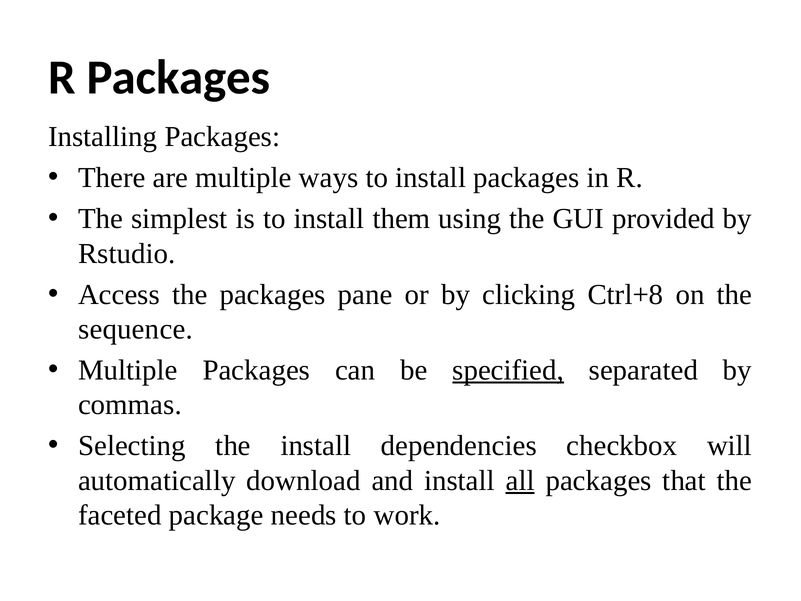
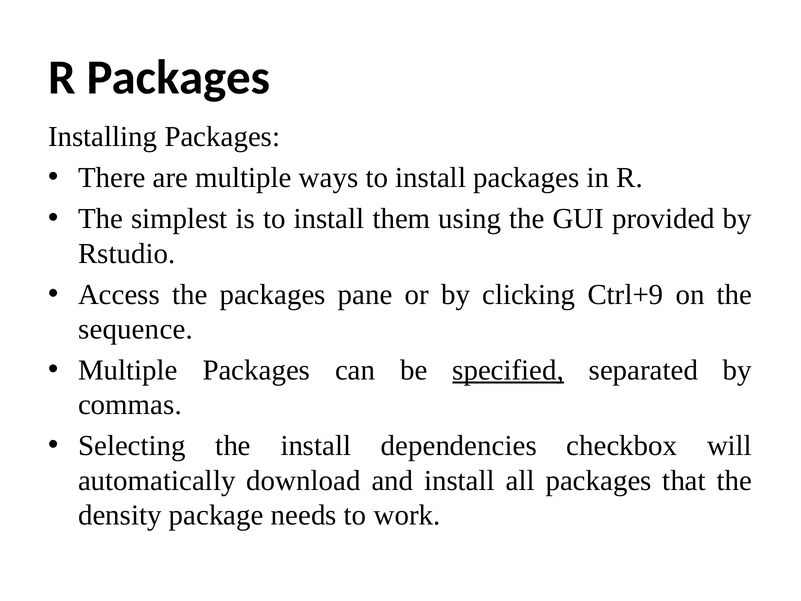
Ctrl+8: Ctrl+8 -> Ctrl+9
all underline: present -> none
faceted: faceted -> density
